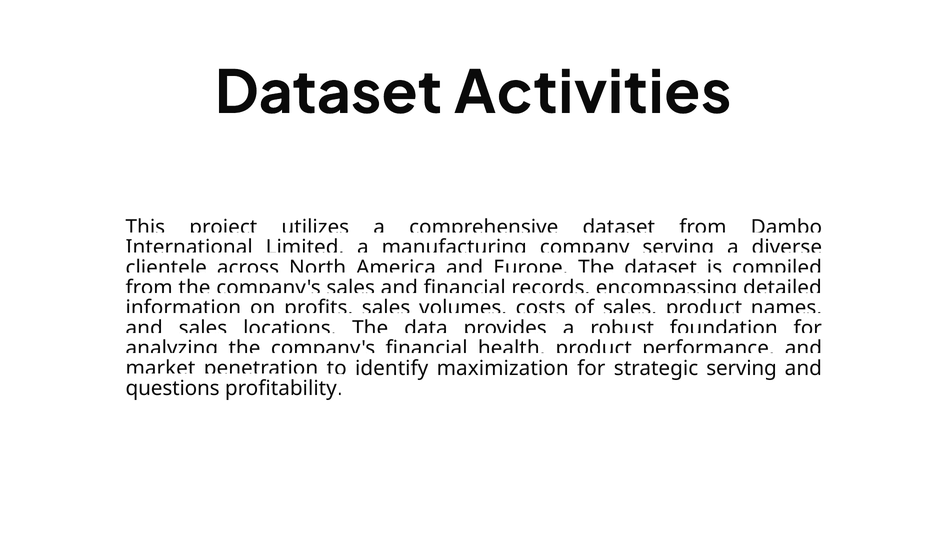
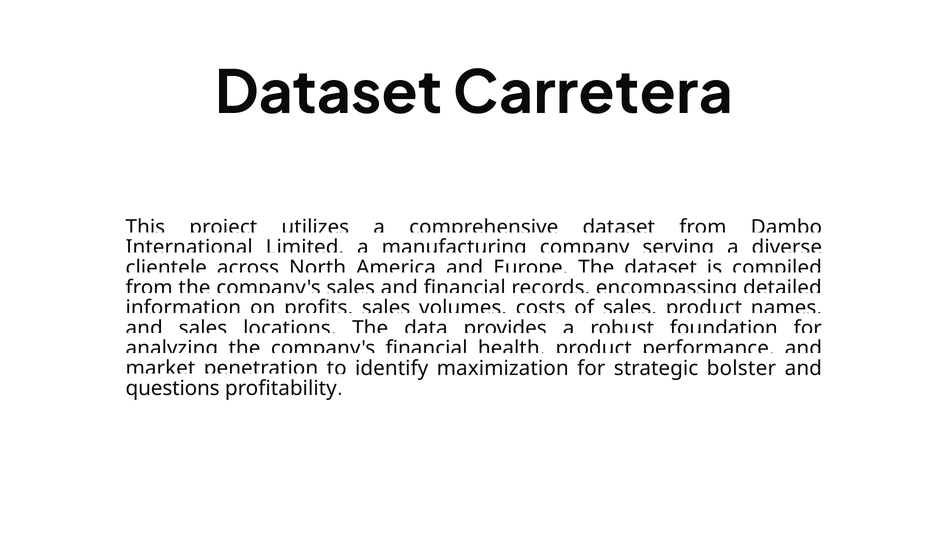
Activities: Activities -> Carretera
strategic serving: serving -> bolster
